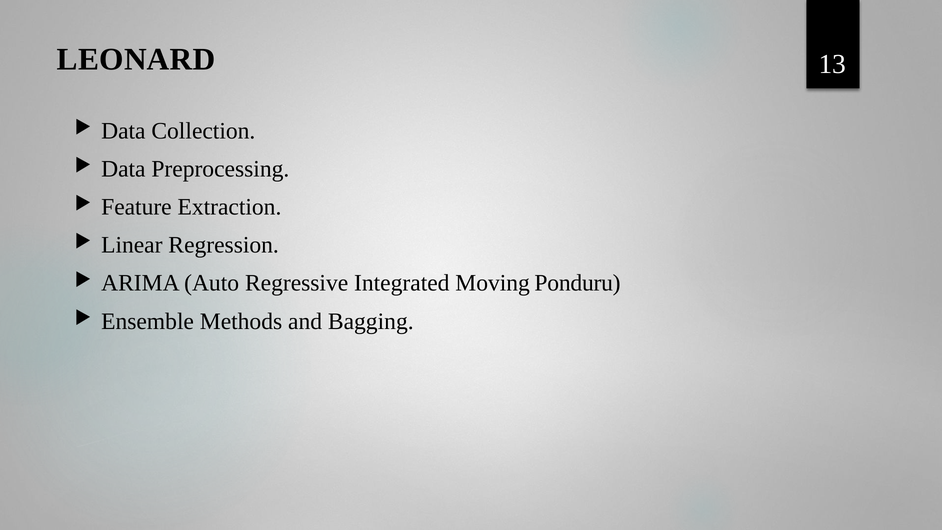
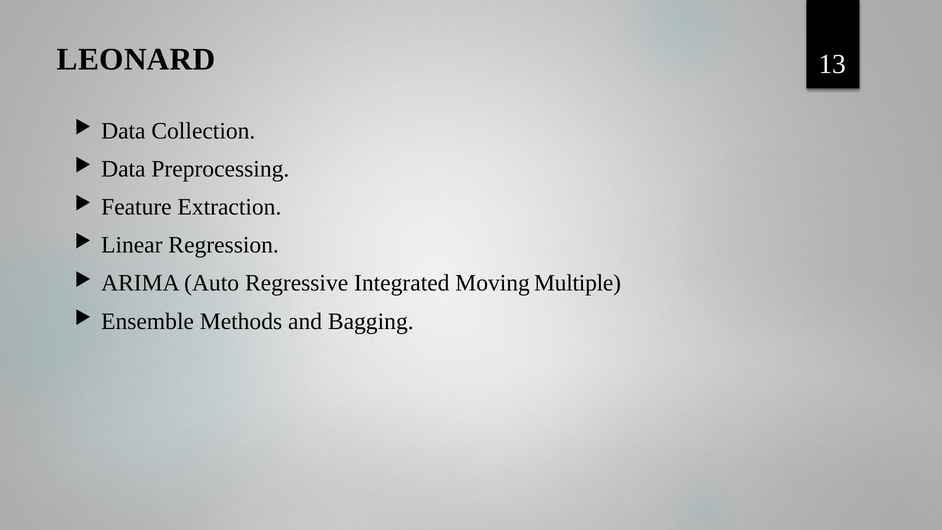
Ponduru: Ponduru -> Multiple
